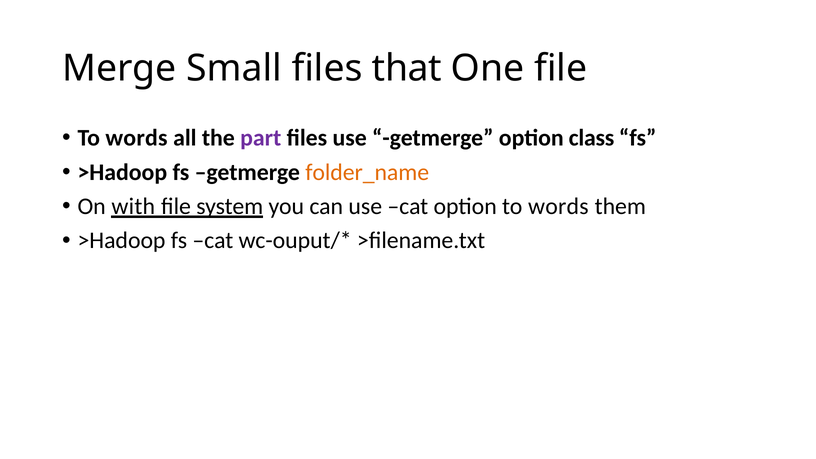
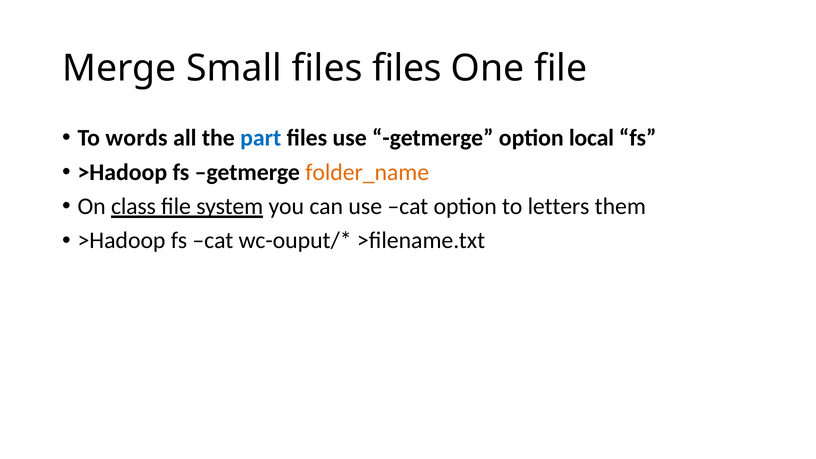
files that: that -> files
part colour: purple -> blue
class: class -> local
with: with -> class
option to words: words -> letters
